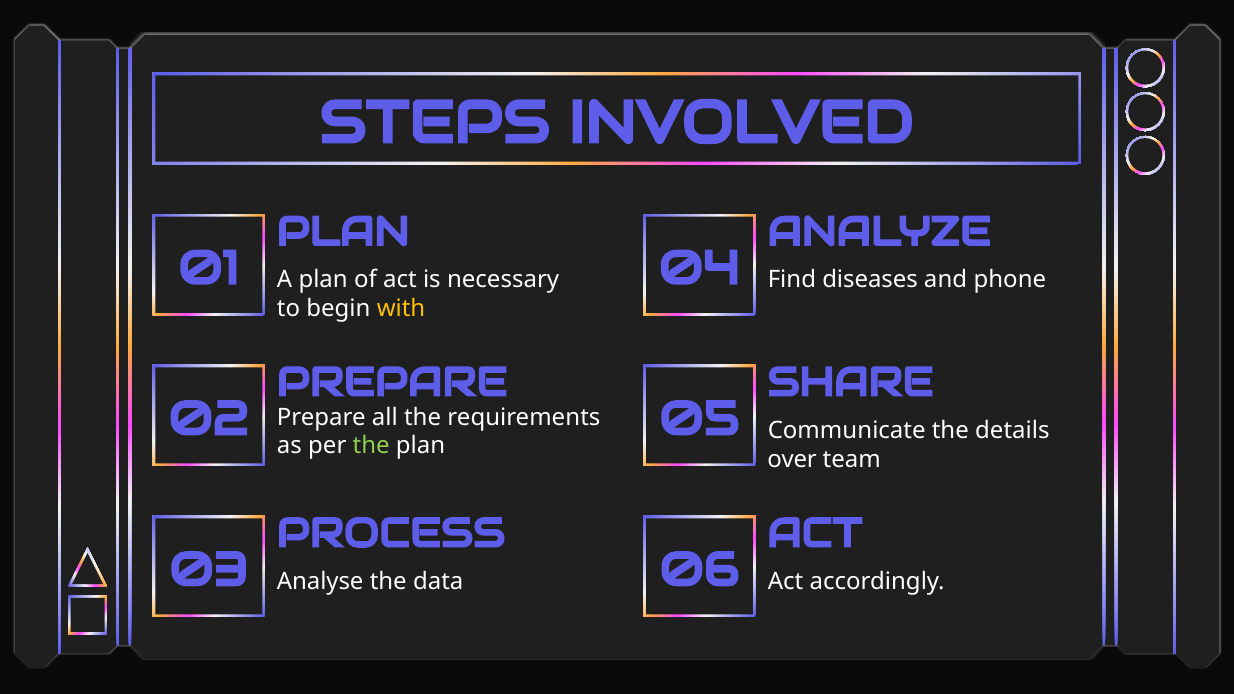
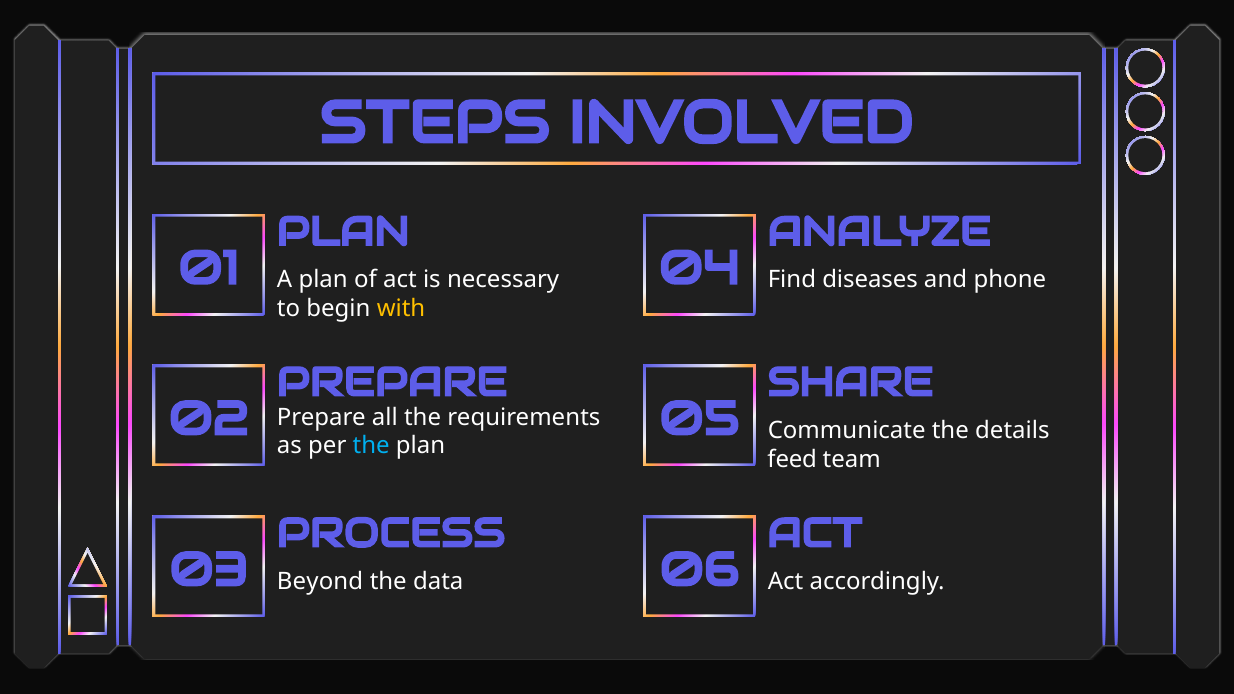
the at (371, 446) colour: light green -> light blue
over: over -> feed
Analyse: Analyse -> Beyond
